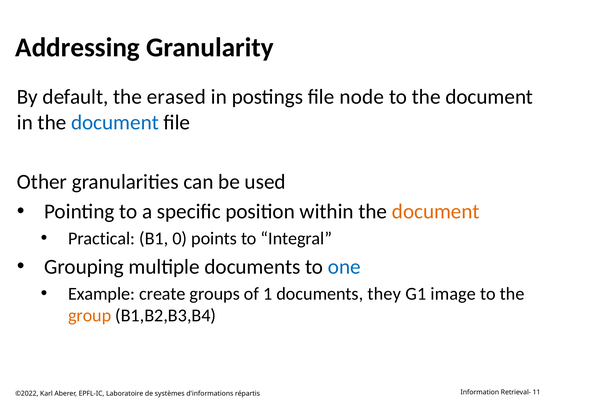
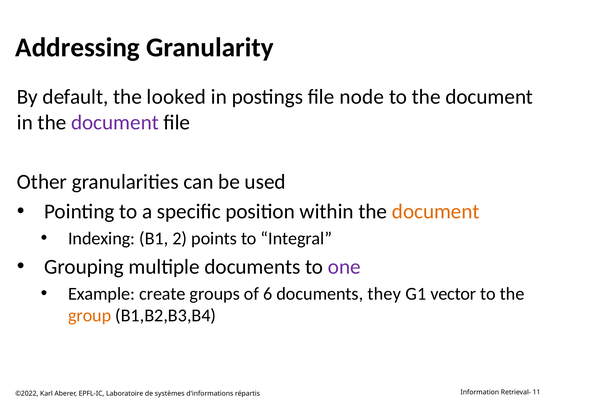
erased: erased -> looked
document at (115, 122) colour: blue -> purple
Practical: Practical -> Indexing
0: 0 -> 2
one colour: blue -> purple
1: 1 -> 6
image: image -> vector
